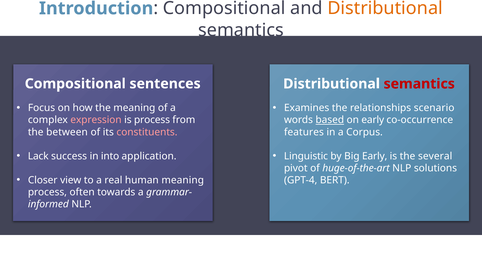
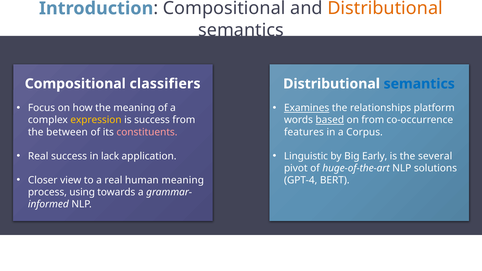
sentences: sentences -> classifiers
semantics at (419, 84) colour: red -> blue
Examines underline: none -> present
scenario: scenario -> platform
expression colour: pink -> yellow
is process: process -> success
on early: early -> from
Lack at (38, 156): Lack -> Real
into: into -> lack
often: often -> using
